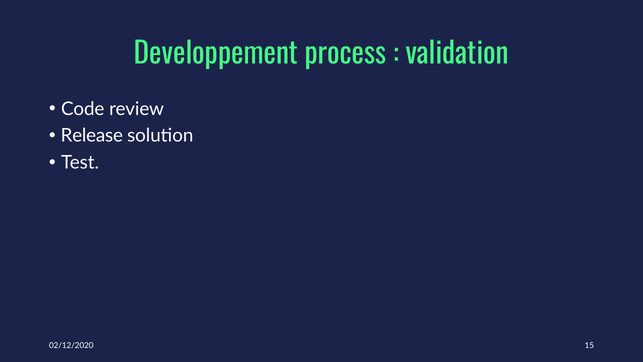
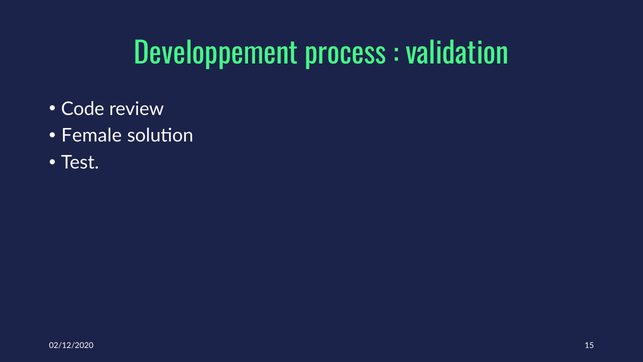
Release: Release -> Female
